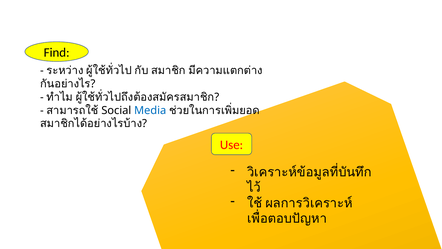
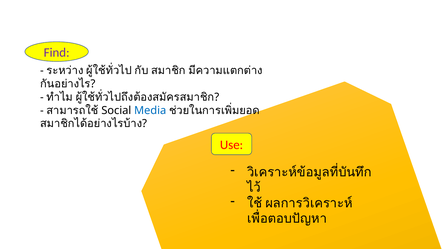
Find colour: black -> purple
